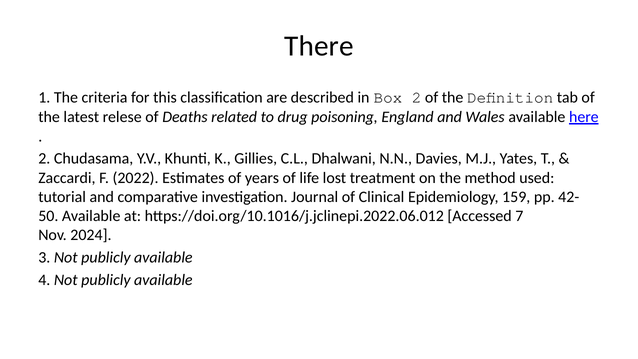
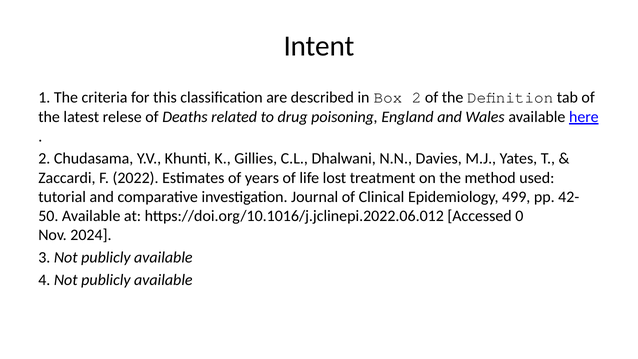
There: There -> Intent
159: 159 -> 499
7: 7 -> 0
